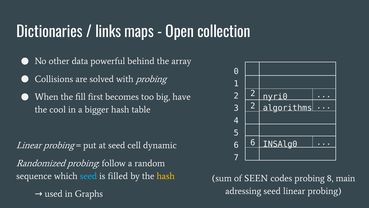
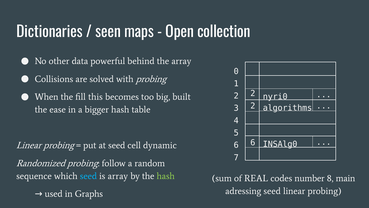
links: links -> seen
first: first -> this
have: have -> built
cool: cool -> ease
is filled: filled -> array
hash at (166, 176) colour: yellow -> light green
SEEN: SEEN -> REAL
codes probing: probing -> number
